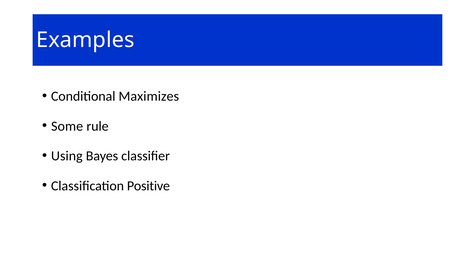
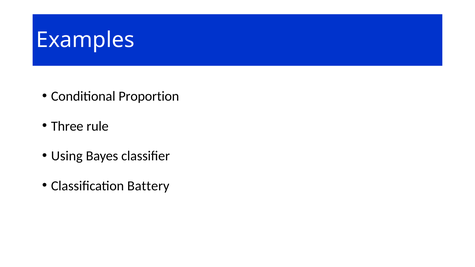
Maximizes: Maximizes -> Proportion
Some: Some -> Three
Positive: Positive -> Battery
